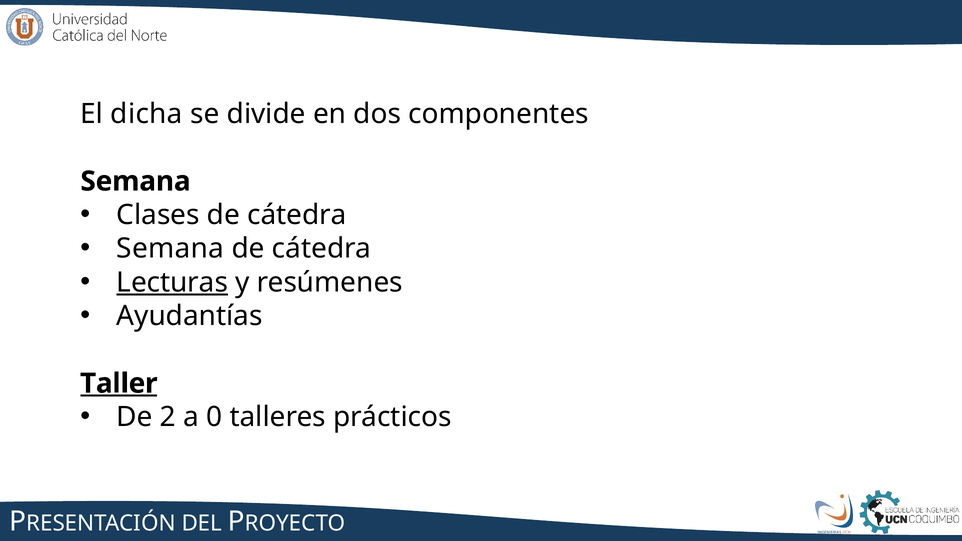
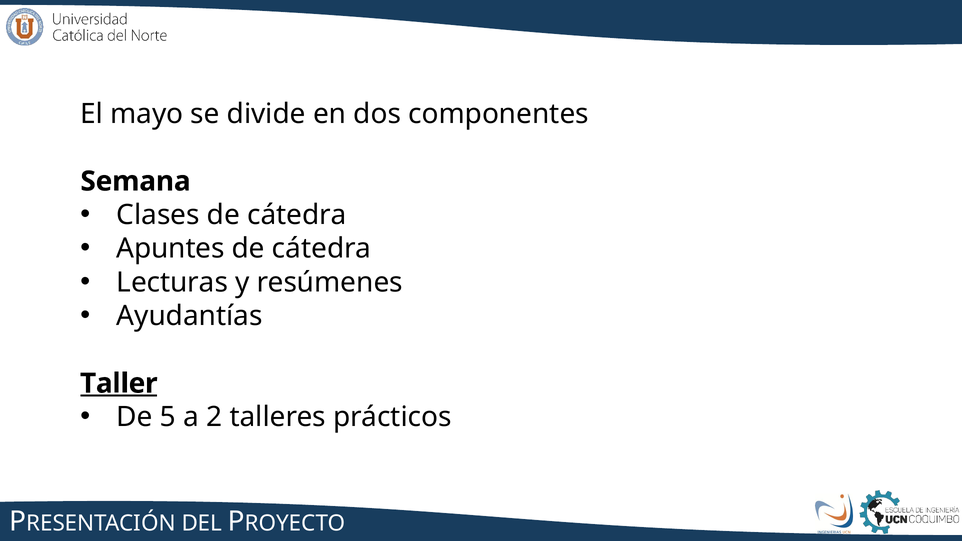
dicha: dicha -> mayo
Semana at (170, 249): Semana -> Apuntes
Lecturas underline: present -> none
2: 2 -> 5
0: 0 -> 2
